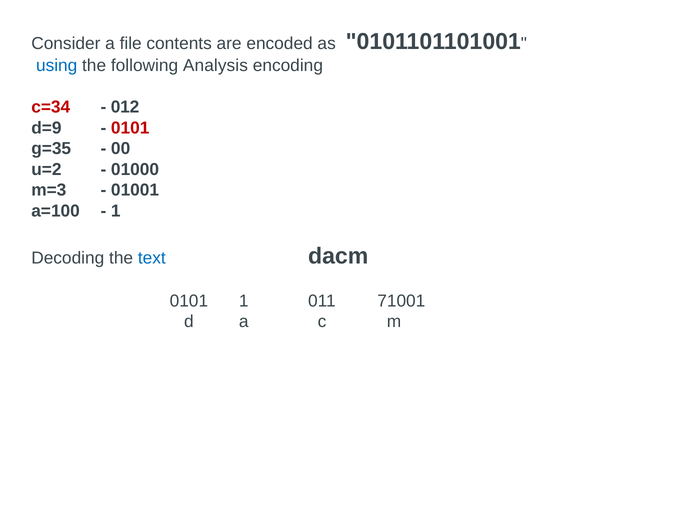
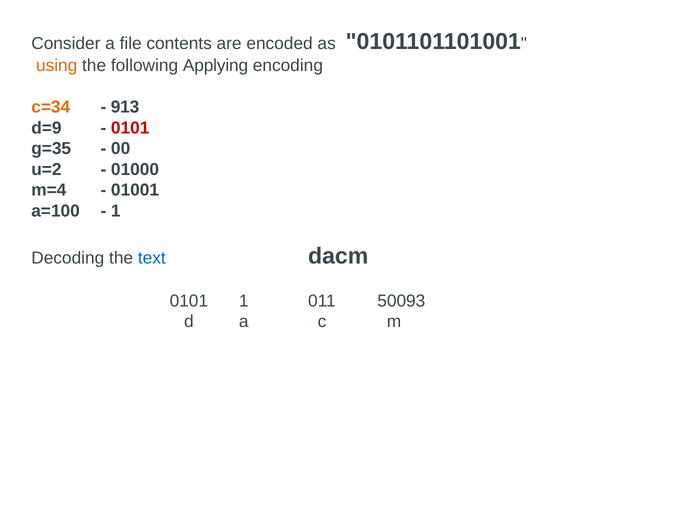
using colour: blue -> orange
Analysis: Analysis -> Applying
c=34 colour: red -> orange
012: 012 -> 913
m=3: m=3 -> m=4
71001: 71001 -> 50093
